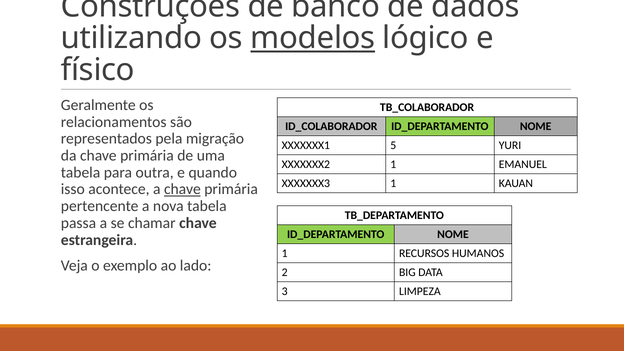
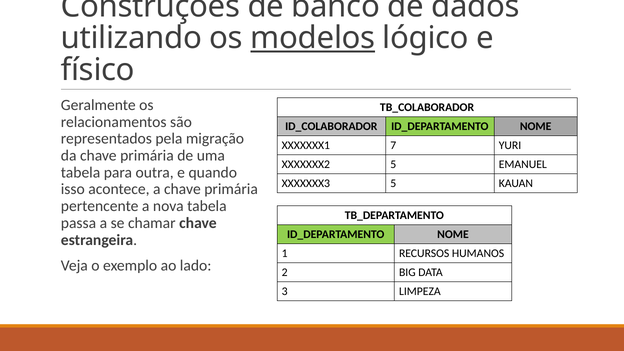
5: 5 -> 7
XXXXXXX2 1: 1 -> 5
XXXXXXX3 1: 1 -> 5
chave at (182, 189) underline: present -> none
